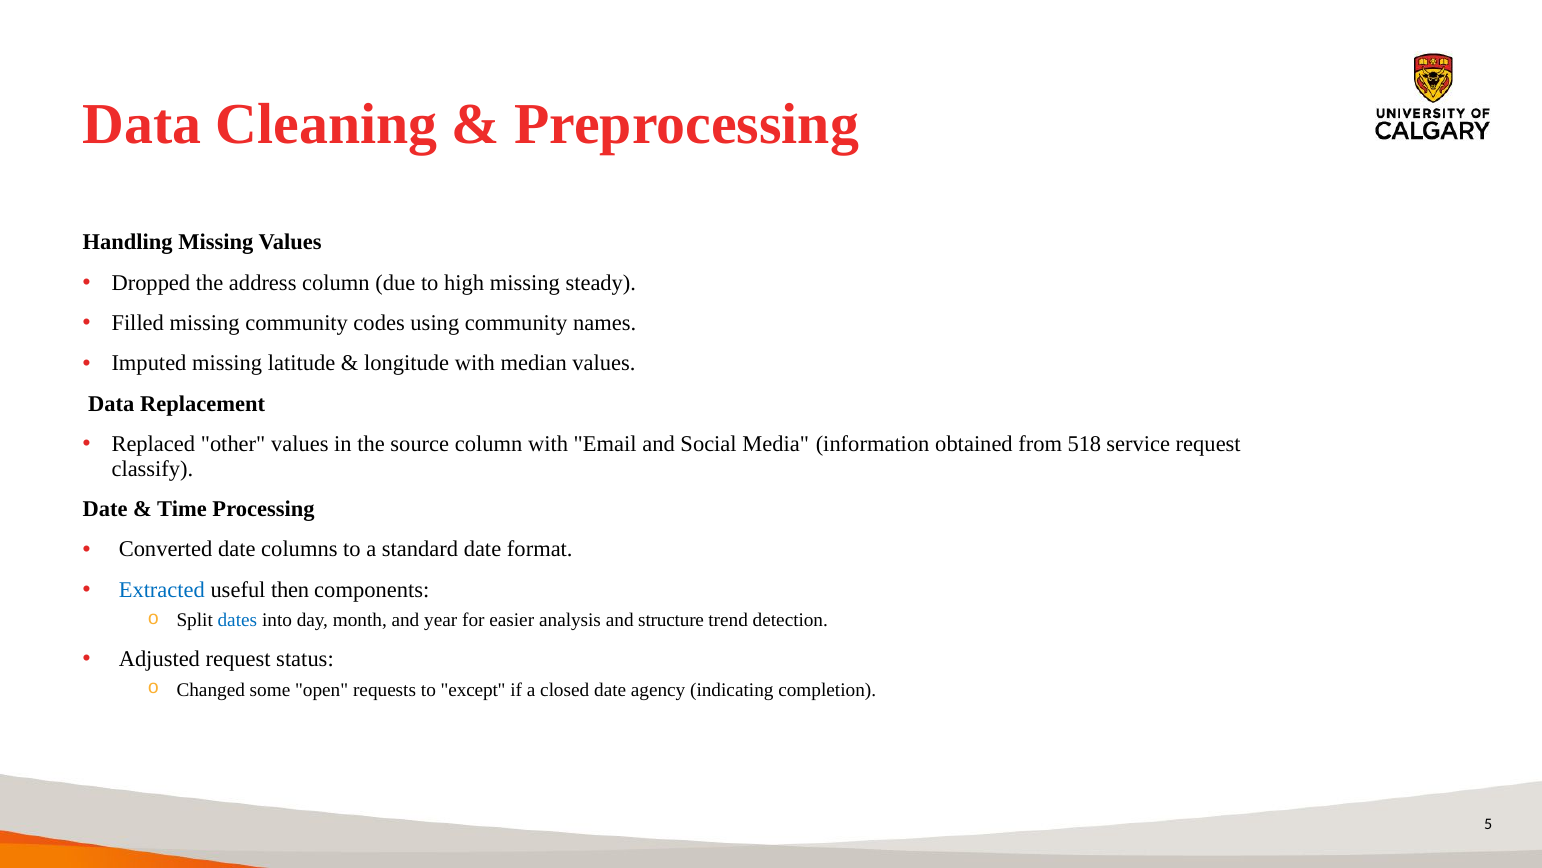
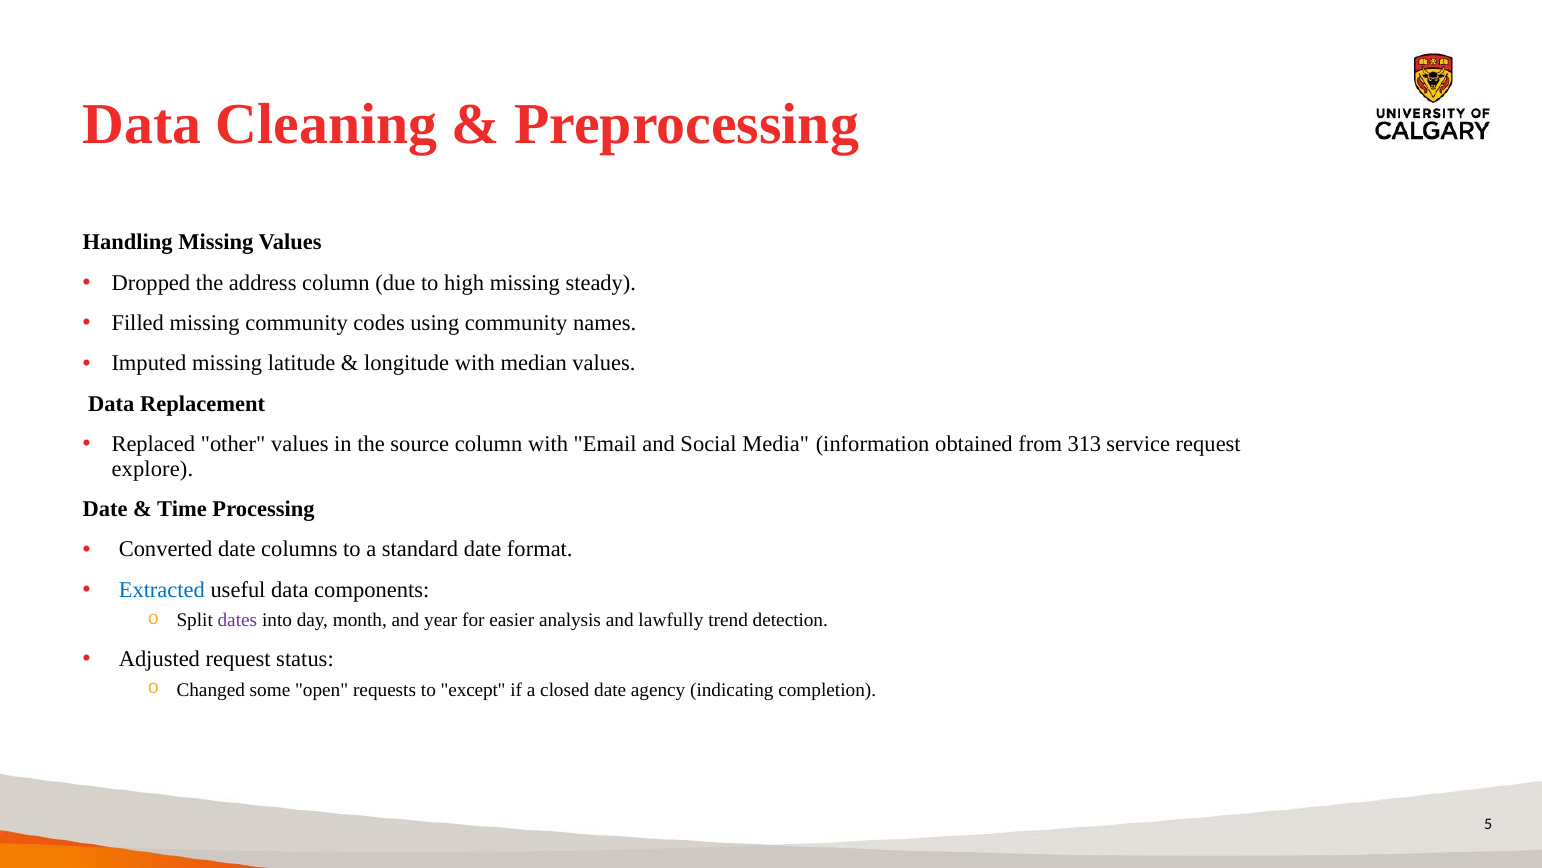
518: 518 -> 313
classify: classify -> explore
useful then: then -> data
dates colour: blue -> purple
structure: structure -> lawfully
